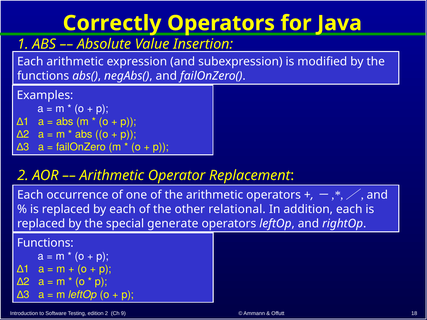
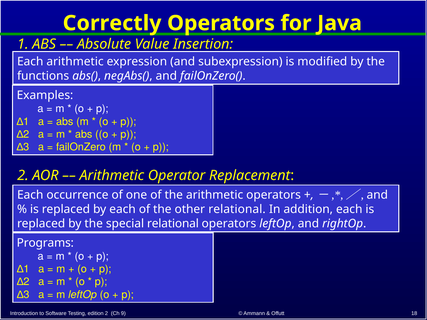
special generate: generate -> relational
Functions at (45, 243): Functions -> Programs
